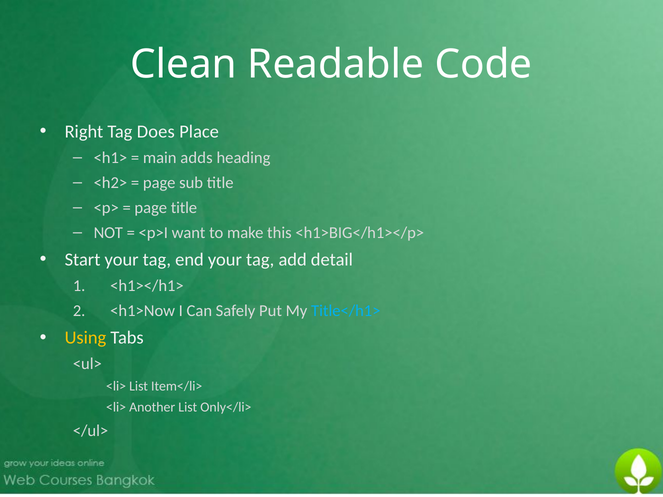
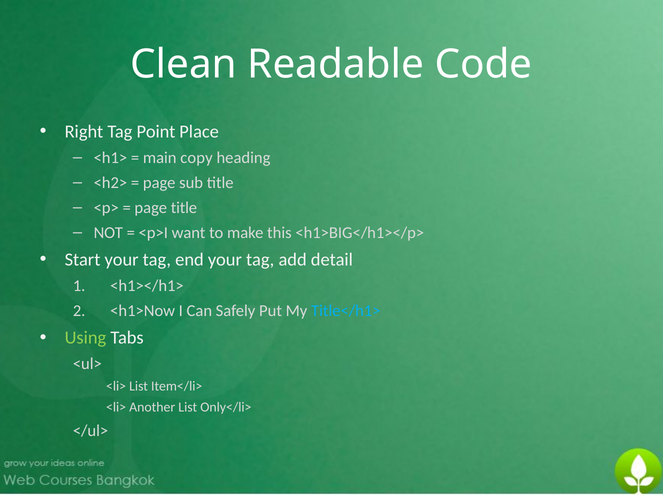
Does: Does -> Point
adds: adds -> copy
Using colour: yellow -> light green
